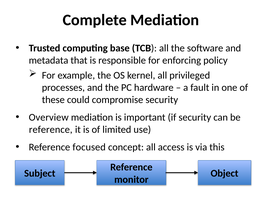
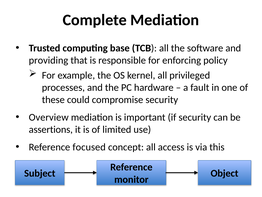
metadata: metadata -> providing
reference at (51, 129): reference -> assertions
